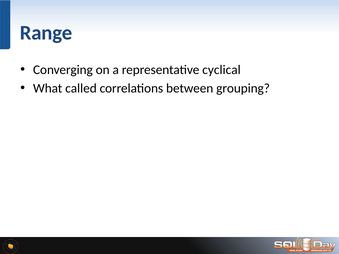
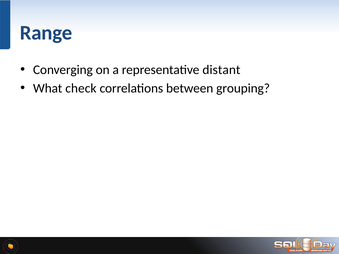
cyclical: cyclical -> distant
called: called -> check
